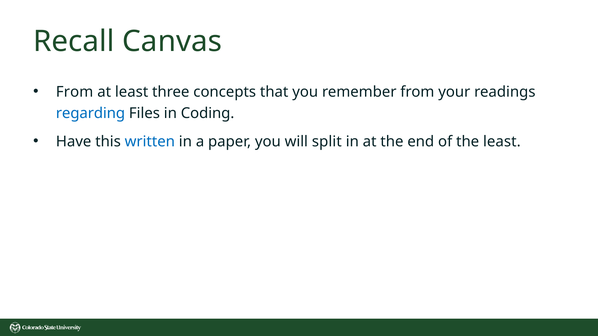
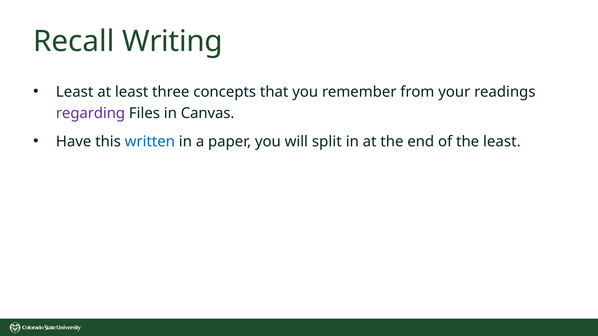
Canvas: Canvas -> Writing
From at (75, 92): From -> Least
regarding colour: blue -> purple
Coding: Coding -> Canvas
